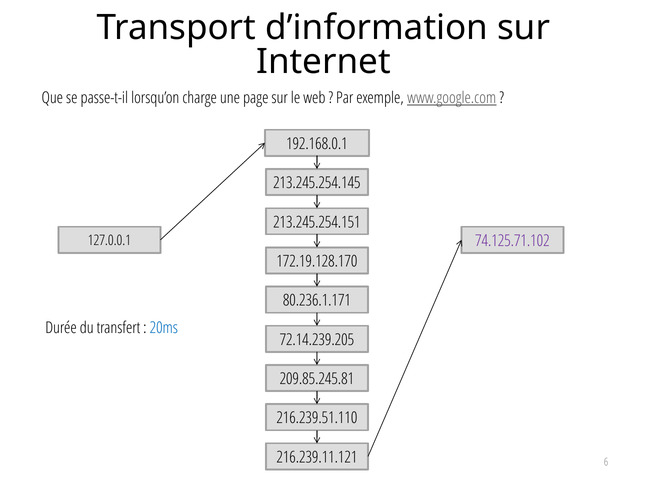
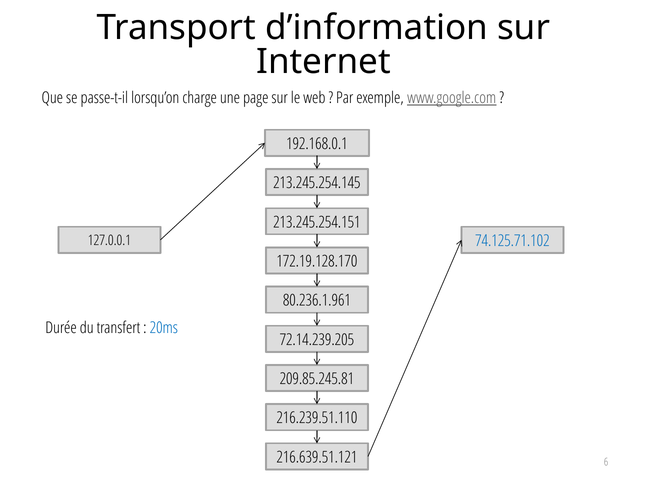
74.125.71.102 colour: purple -> blue
80.236.1.171: 80.236.1.171 -> 80.236.1.961
216.239.11.121: 216.239.11.121 -> 216.639.51.121
